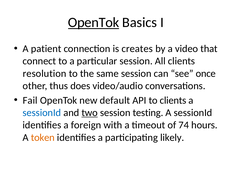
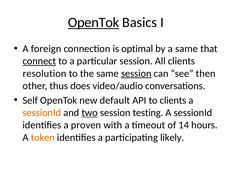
patient: patient -> foreign
creates: creates -> optimal
a video: video -> same
connect underline: none -> present
session at (136, 73) underline: none -> present
once: once -> then
Fail: Fail -> Self
sessionId at (42, 113) colour: blue -> orange
foreign: foreign -> proven
74: 74 -> 14
